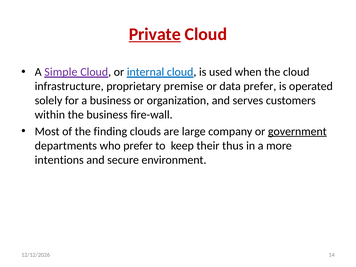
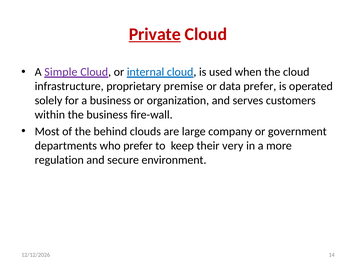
finding: finding -> behind
government underline: present -> none
thus: thus -> very
intentions: intentions -> regulation
